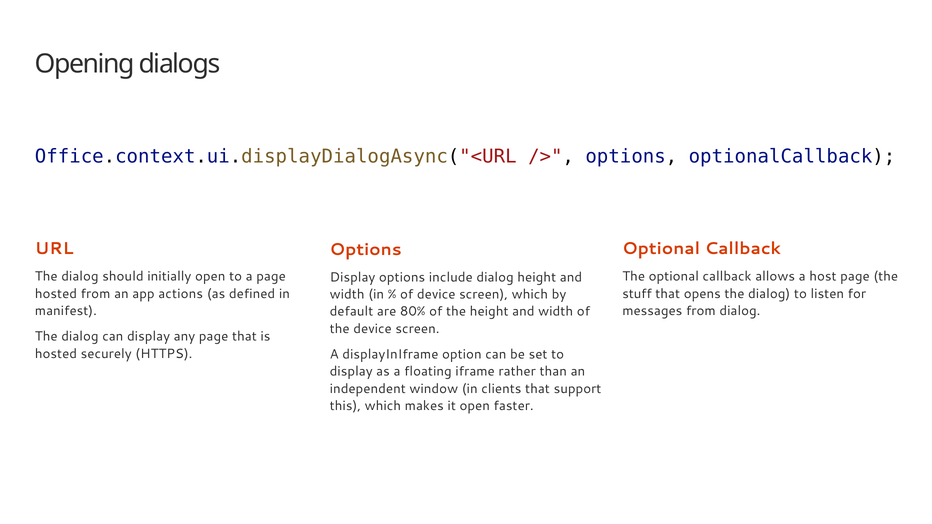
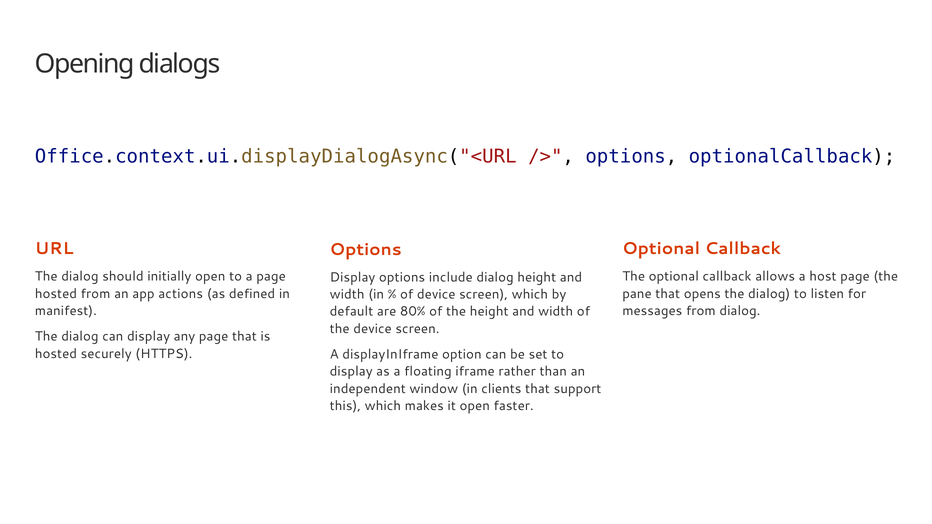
stuff: stuff -> pane
